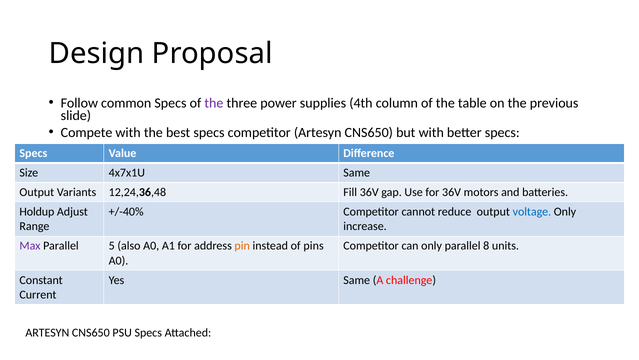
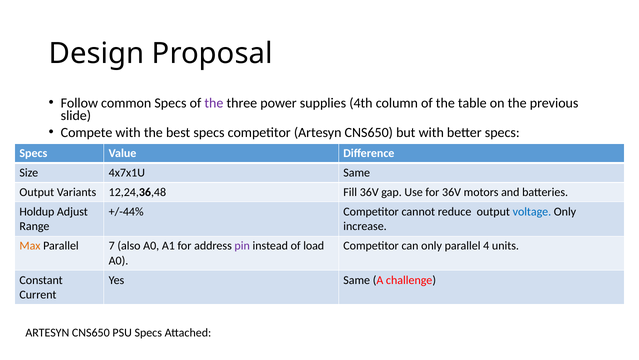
+/-40%: +/-40% -> +/-44%
Max colour: purple -> orange
5: 5 -> 7
pin colour: orange -> purple
pins: pins -> load
8: 8 -> 4
